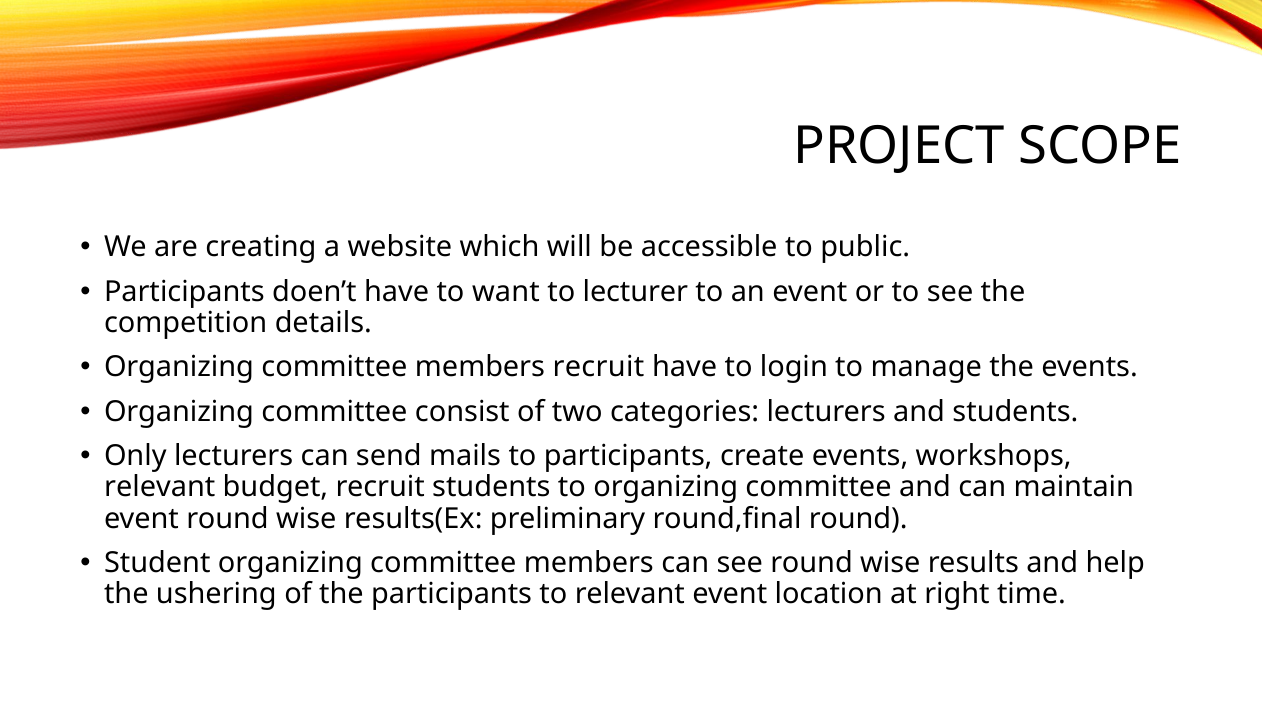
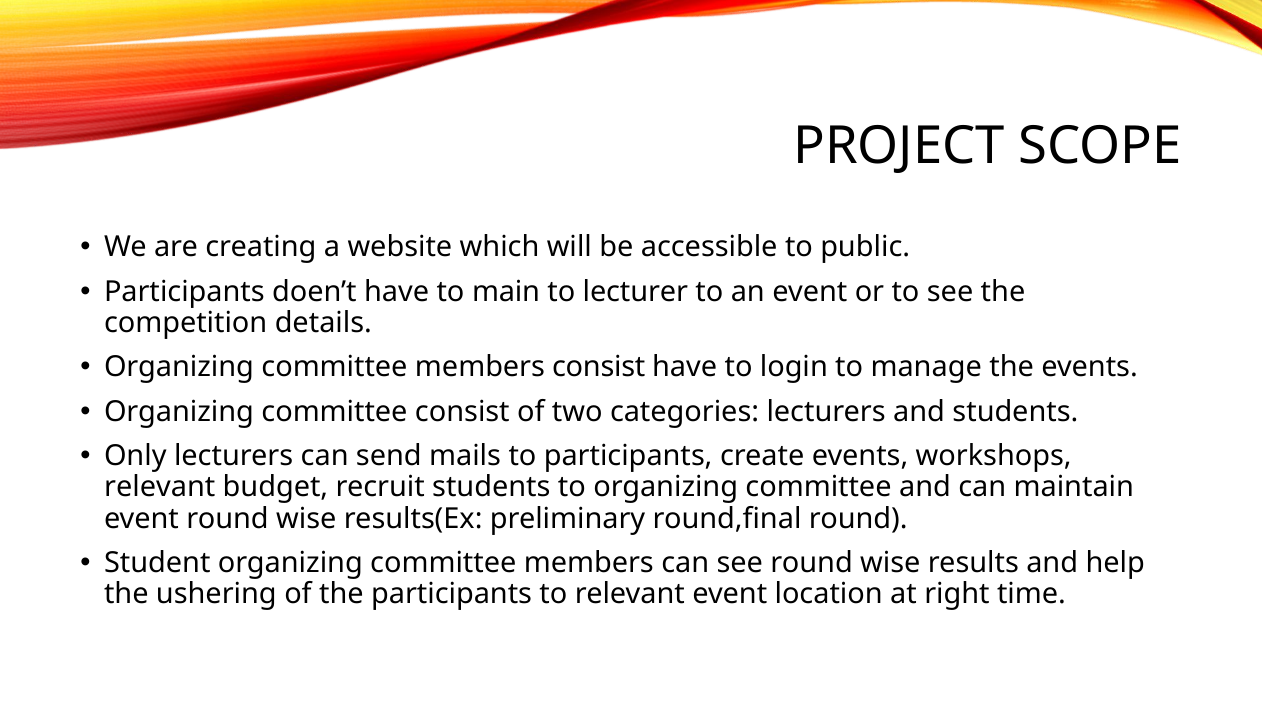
want: want -> main
members recruit: recruit -> consist
